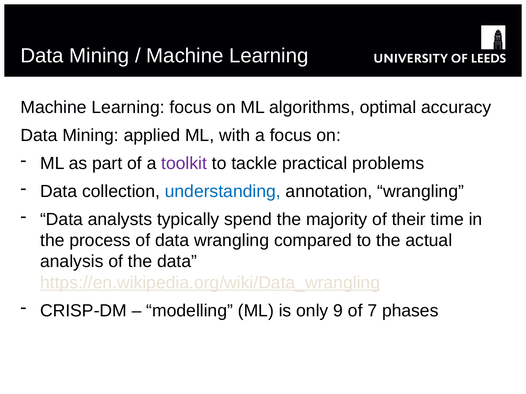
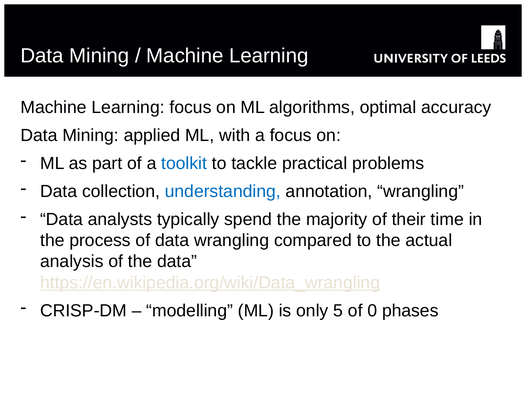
toolkit colour: purple -> blue
9: 9 -> 5
7: 7 -> 0
